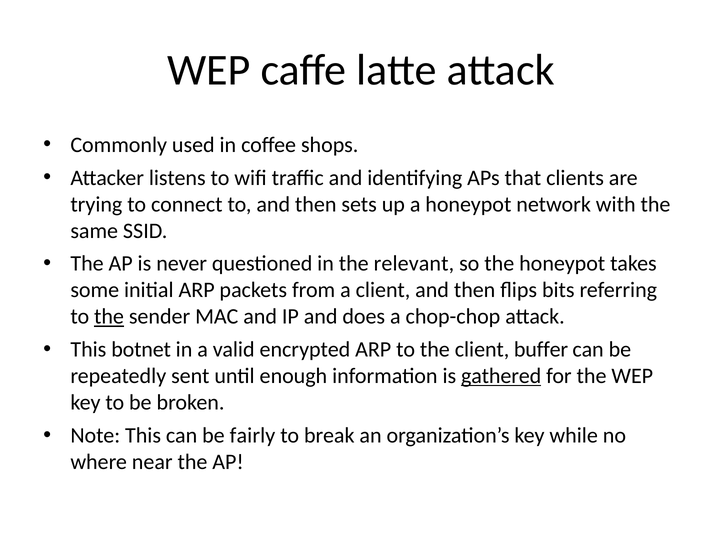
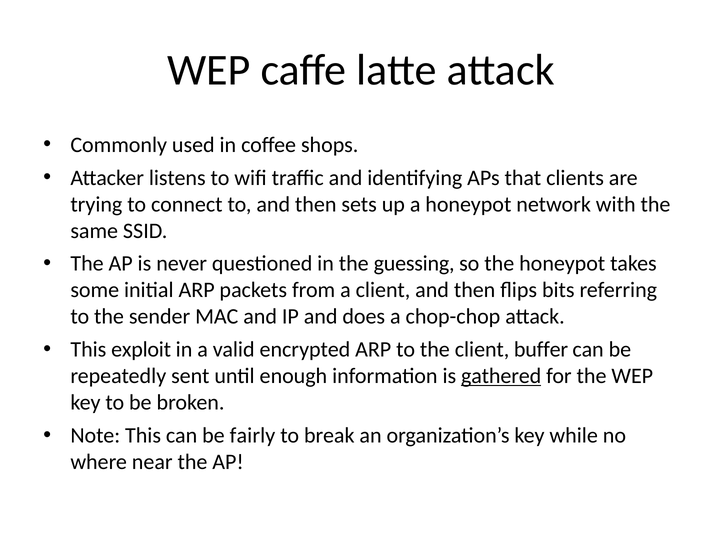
relevant: relevant -> guessing
the at (109, 316) underline: present -> none
botnet: botnet -> exploit
